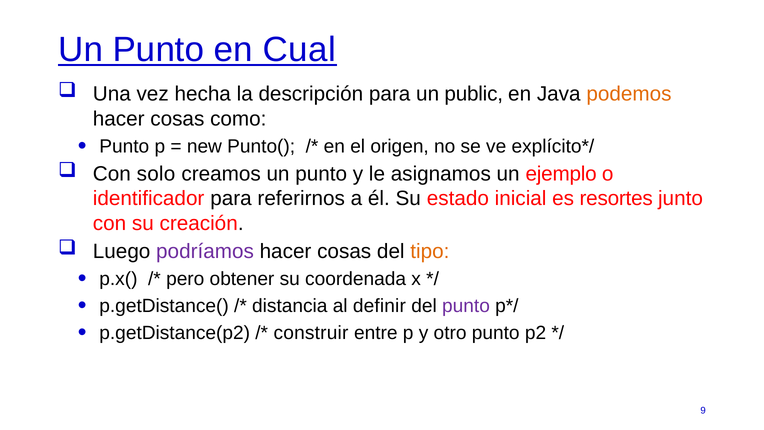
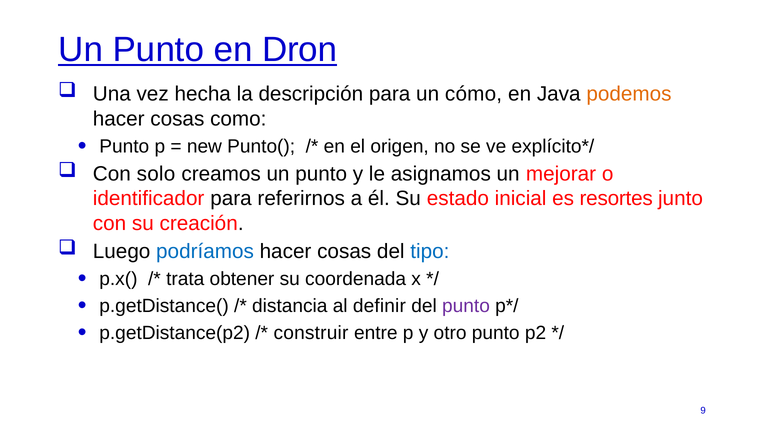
Cual: Cual -> Dron
public: public -> cómo
ejemplo: ejemplo -> mejorar
podríamos colour: purple -> blue
tipo colour: orange -> blue
pero: pero -> trata
